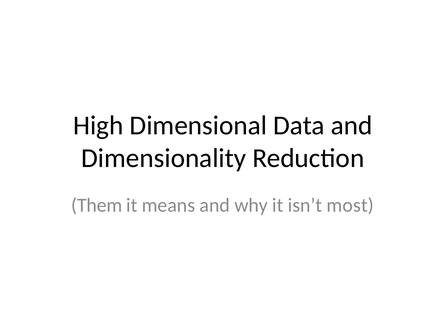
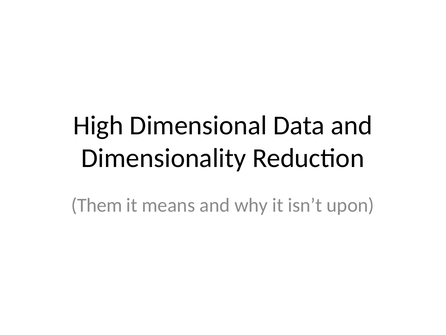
most: most -> upon
